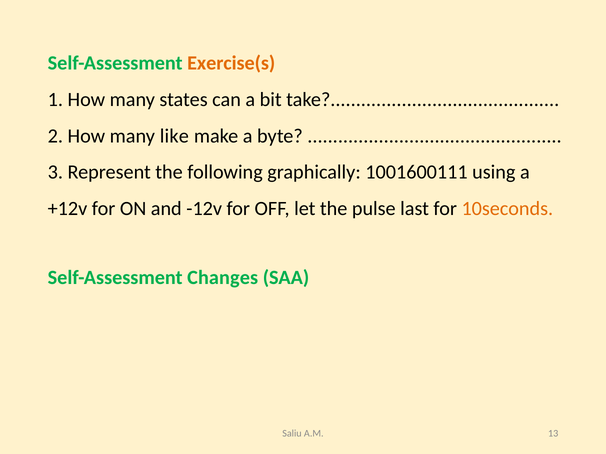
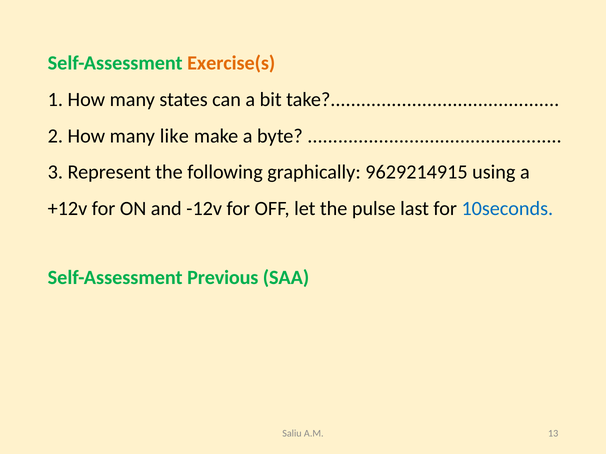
1001600111: 1001600111 -> 9629214915
10seconds colour: orange -> blue
Changes: Changes -> Previous
